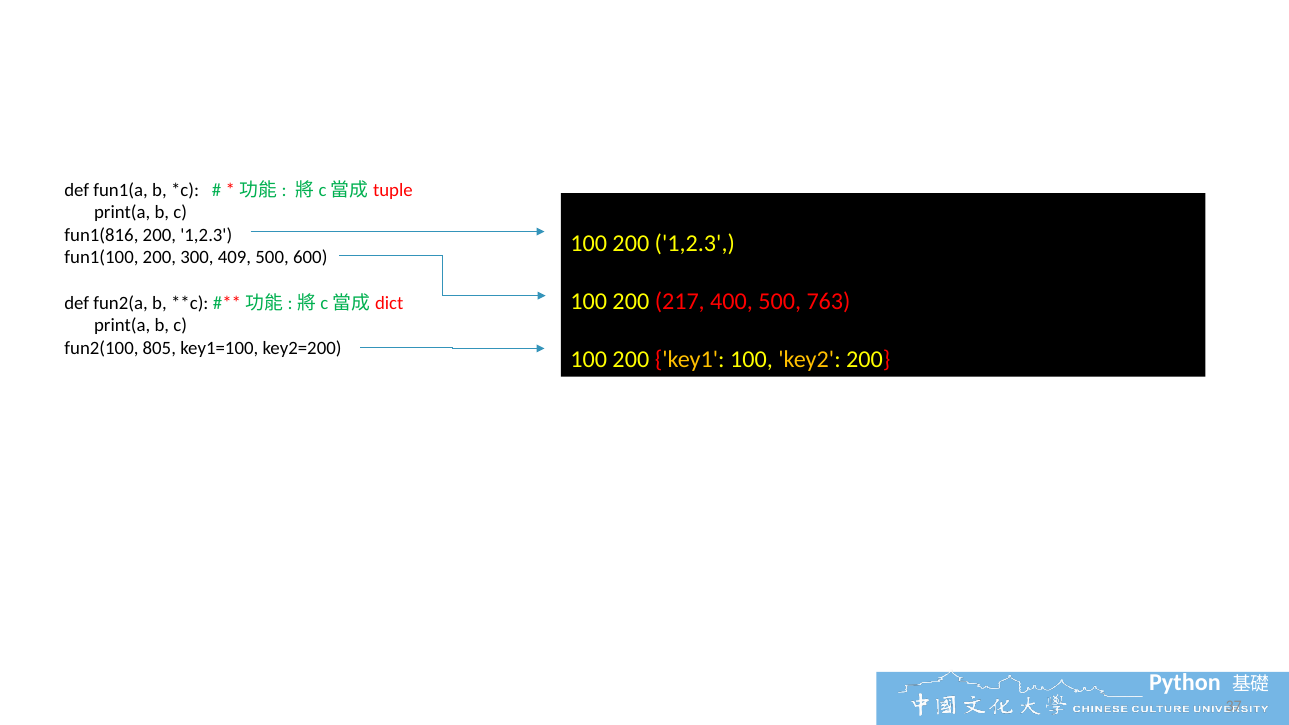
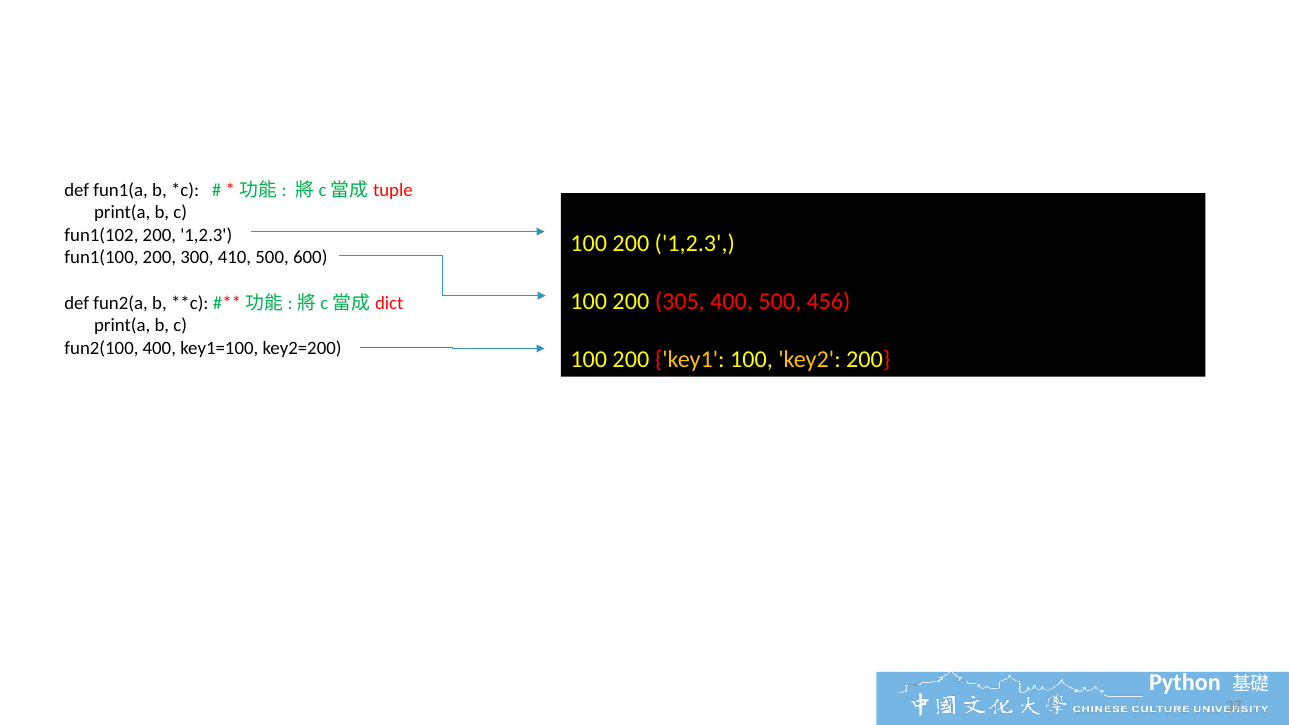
fun1(816: fun1(816 -> fun1(102
409: 409 -> 410
217: 217 -> 305
763: 763 -> 456
fun2(100 805: 805 -> 400
